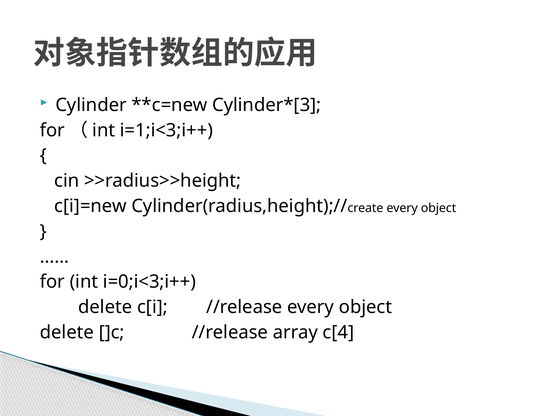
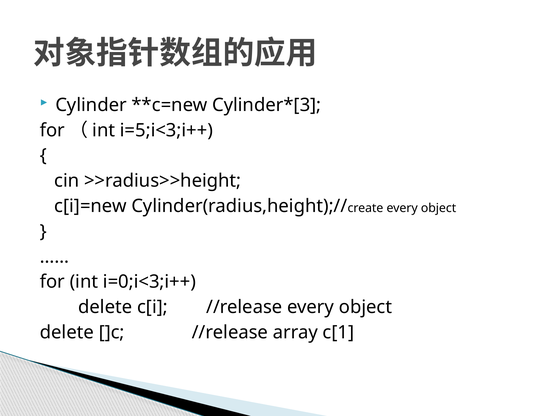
i=1;i<3;i++: i=1;i<3;i++ -> i=5;i<3;i++
c[4: c[4 -> c[1
